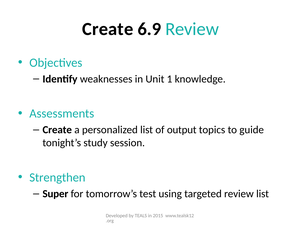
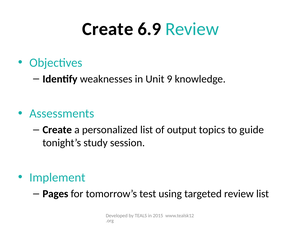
1: 1 -> 9
Strengthen: Strengthen -> Implement
Super: Super -> Pages
